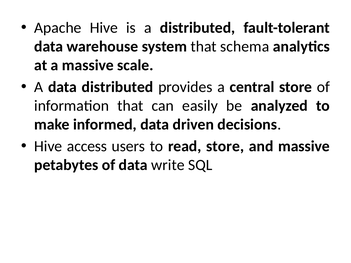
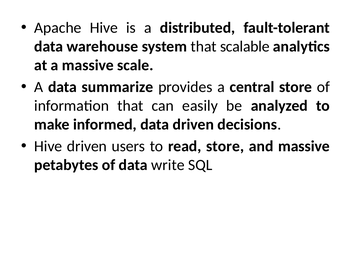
schema: schema -> scalable
data distributed: distributed -> summarize
Hive access: access -> driven
